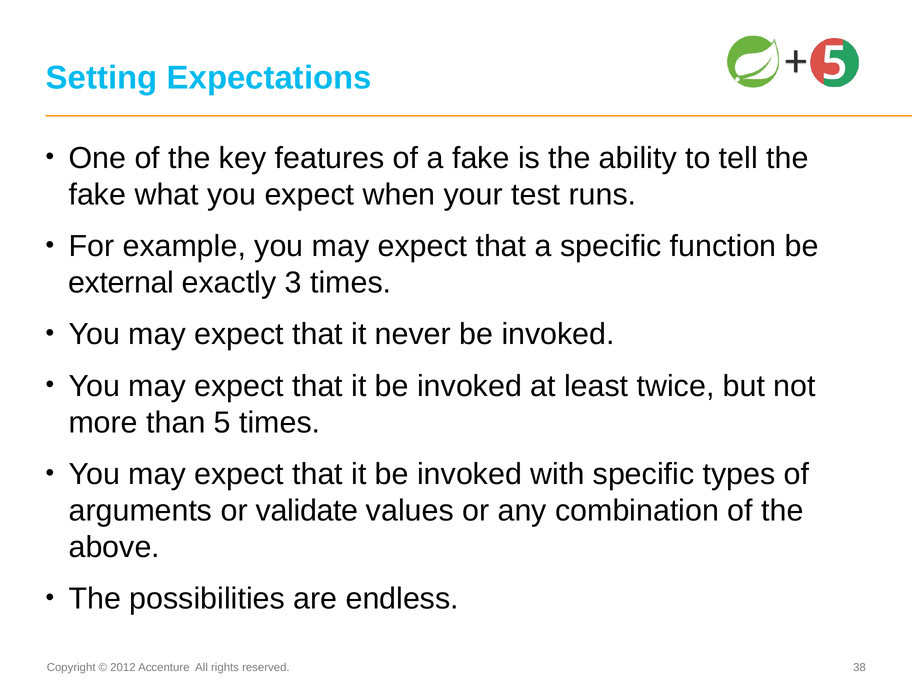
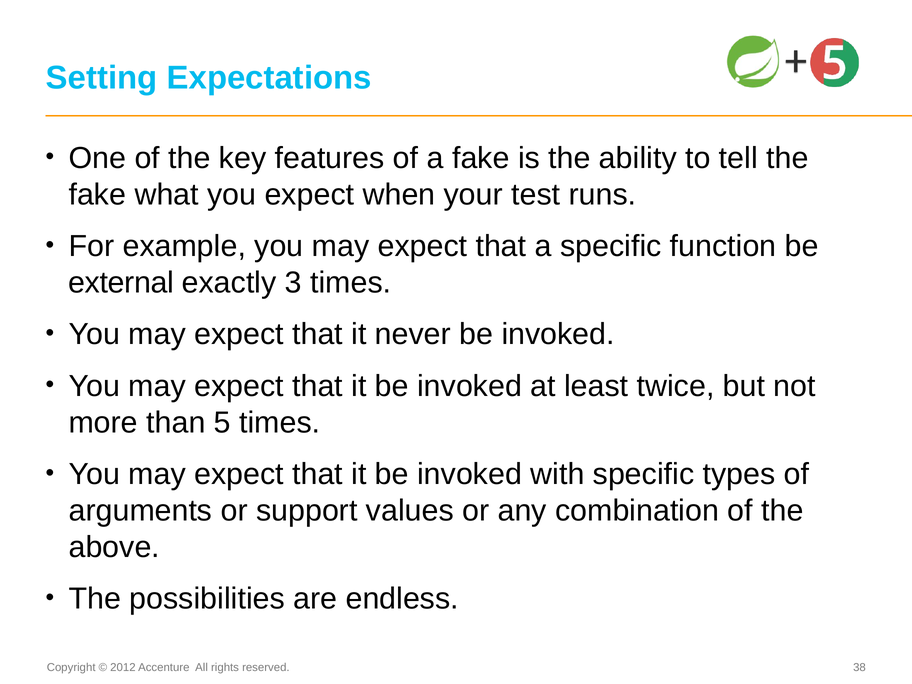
validate: validate -> support
